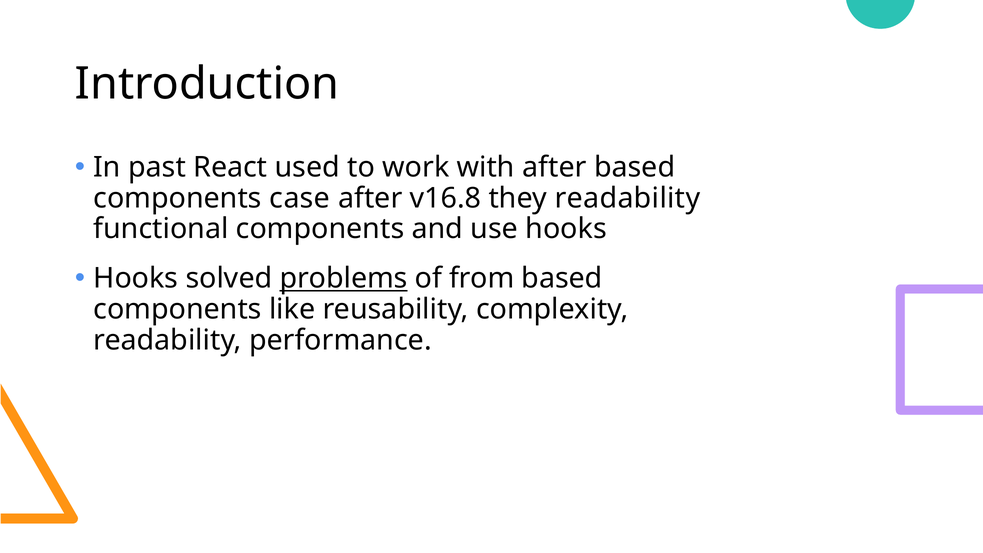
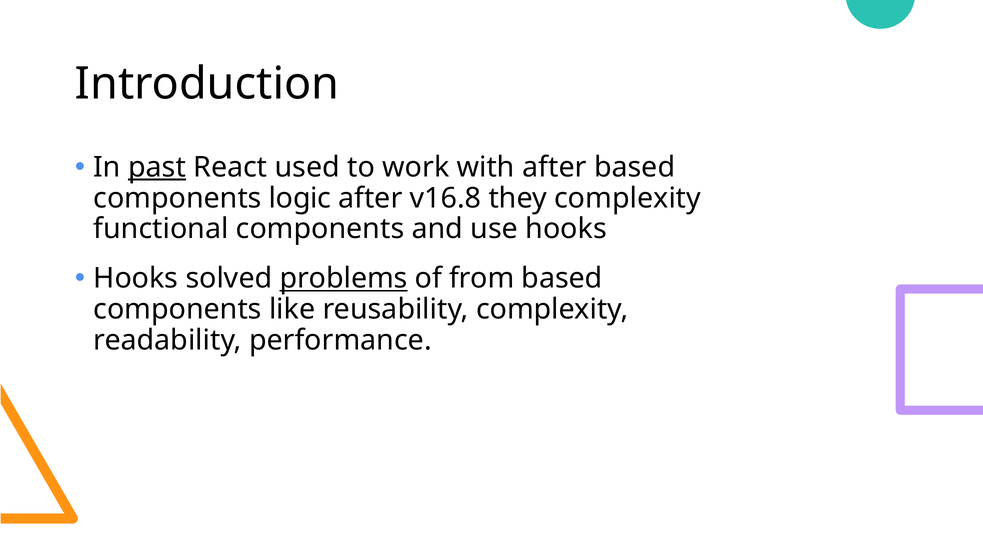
past underline: none -> present
case: case -> logic
they readability: readability -> complexity
